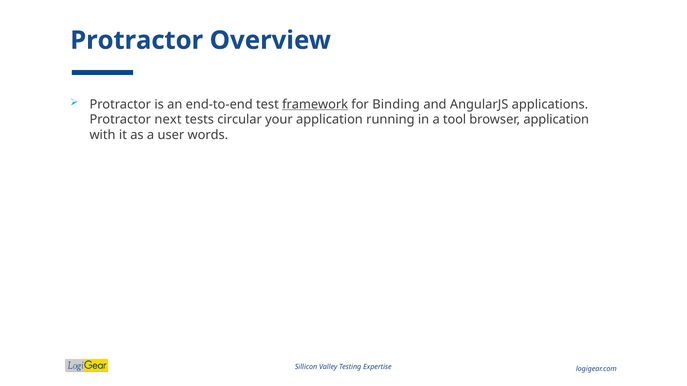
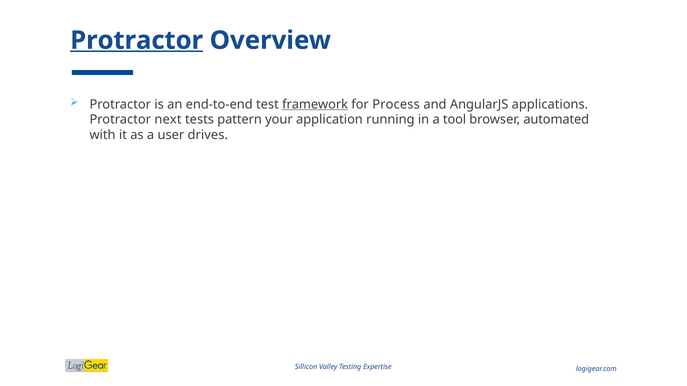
Protractor at (137, 40) underline: none -> present
Binding: Binding -> Process
circular: circular -> pattern
browser application: application -> automated
words: words -> drives
